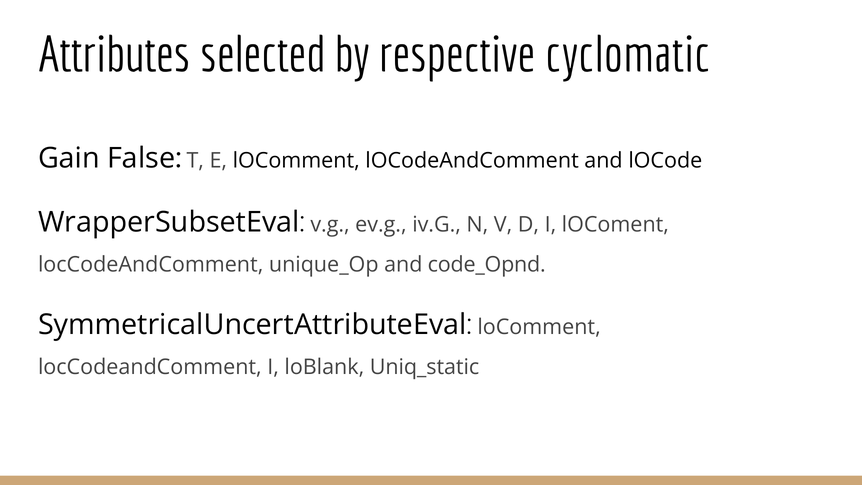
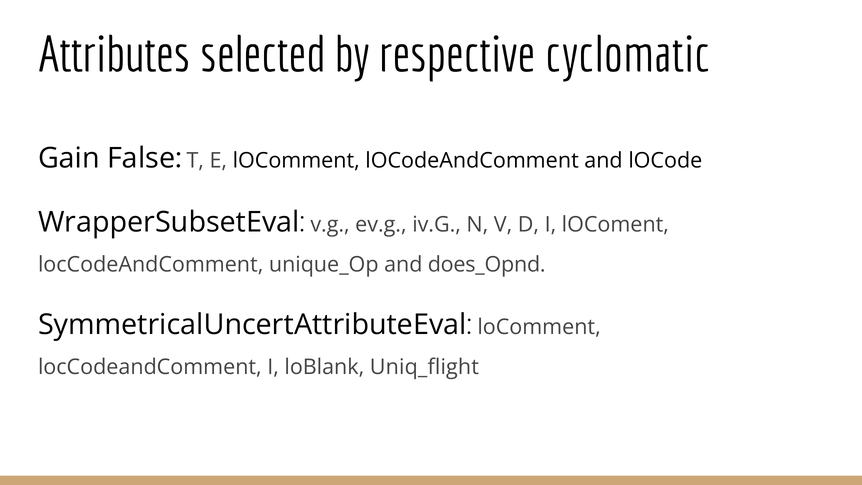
code_Opnd: code_Opnd -> does_Opnd
Uniq_static: Uniq_static -> Uniq_flight
